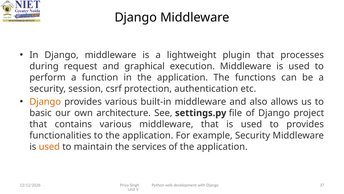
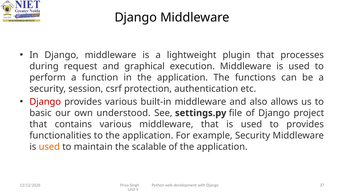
Django at (45, 102) colour: orange -> red
architecture: architecture -> understood
services: services -> scalable
